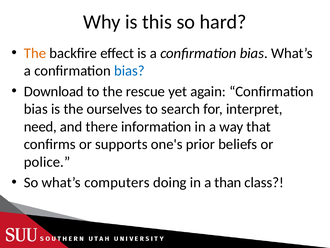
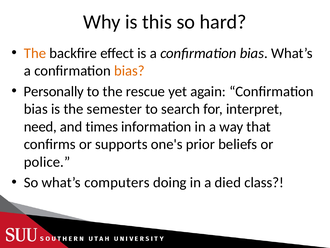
bias at (129, 71) colour: blue -> orange
Download: Download -> Personally
ourselves: ourselves -> semester
there: there -> times
than: than -> died
